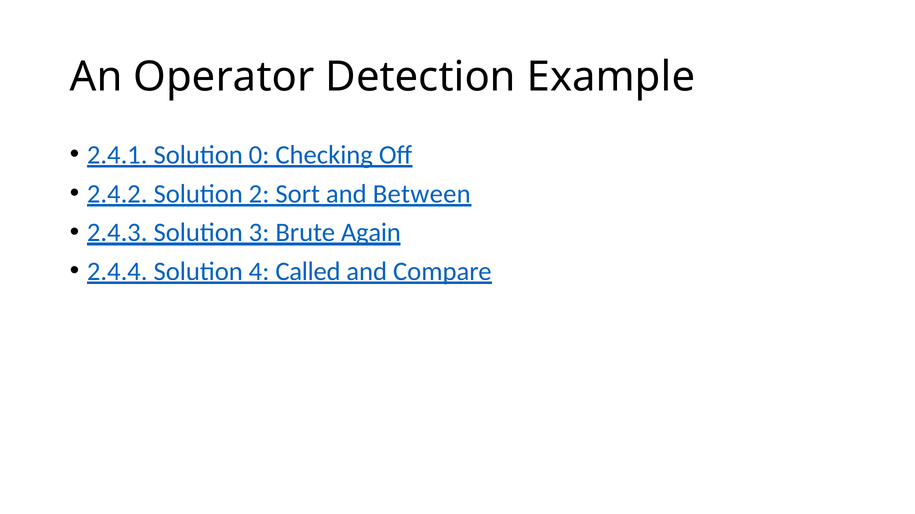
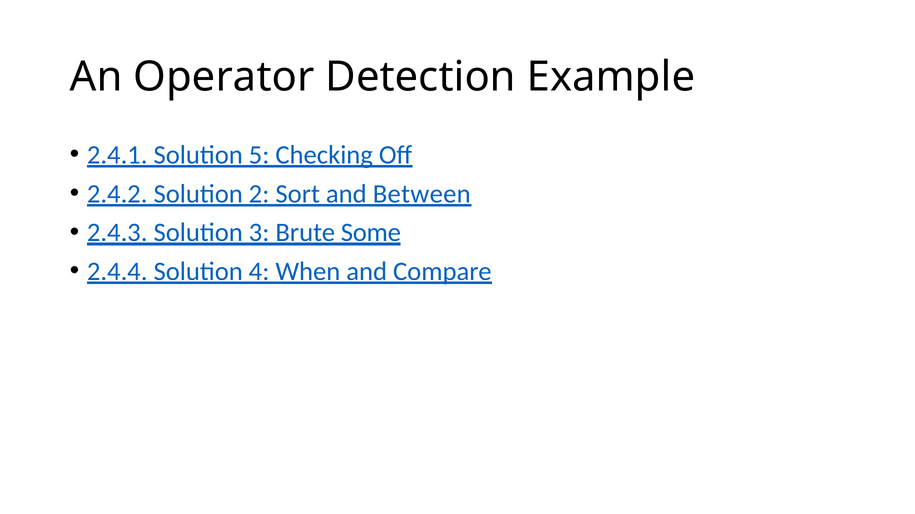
0: 0 -> 5
Again: Again -> Some
Called: Called -> When
